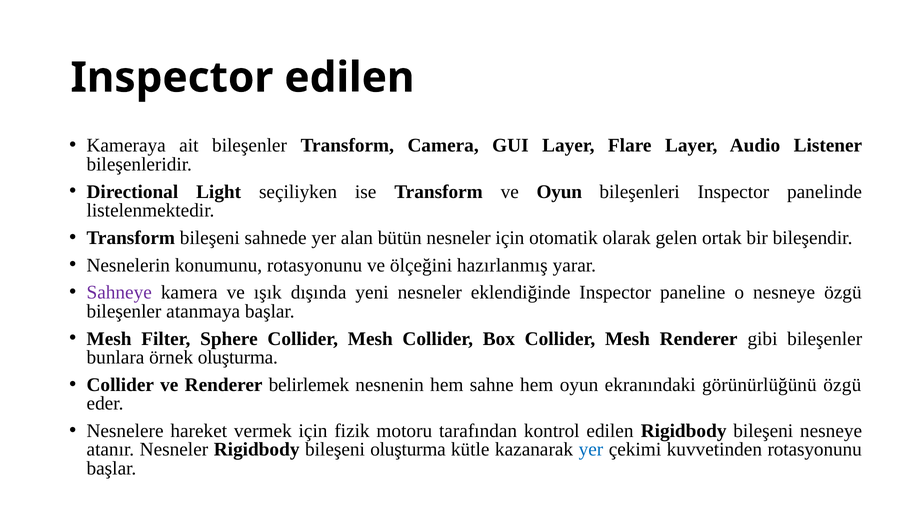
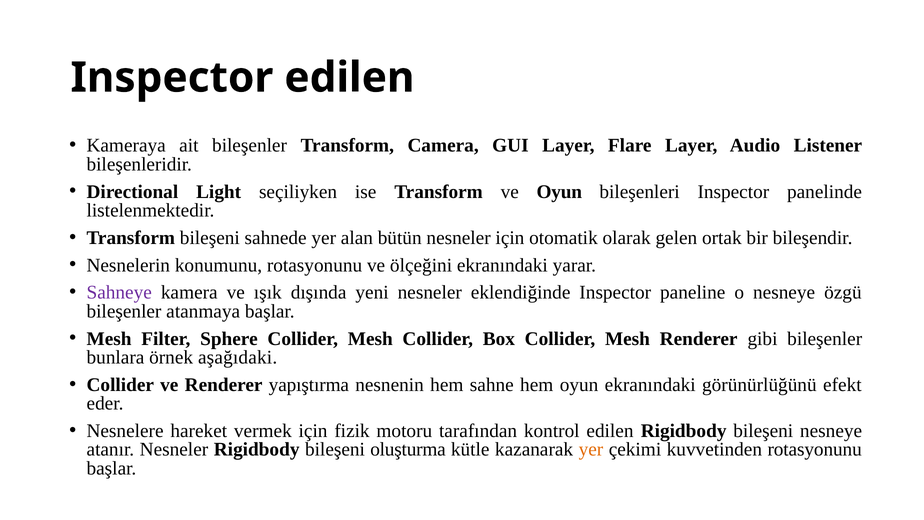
ölçeğini hazırlanmış: hazırlanmış -> ekranındaki
örnek oluşturma: oluşturma -> aşağıdaki
belirlemek: belirlemek -> yapıştırma
görünürlüğünü özgü: özgü -> efekt
yer at (591, 449) colour: blue -> orange
